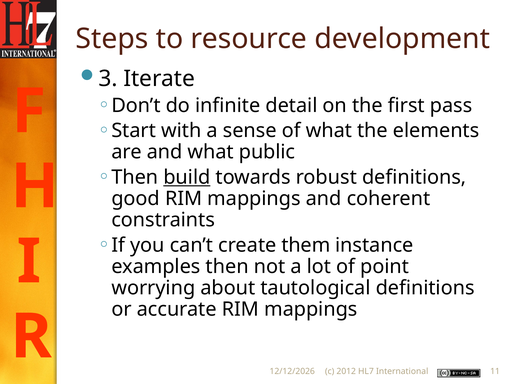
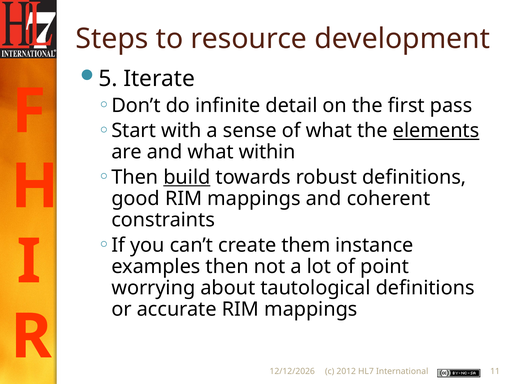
3: 3 -> 5
elements underline: none -> present
public: public -> within
